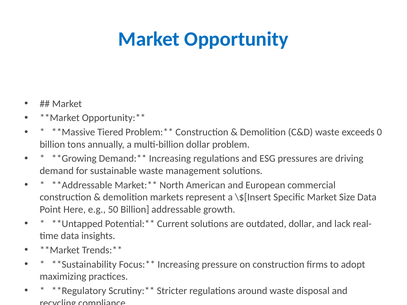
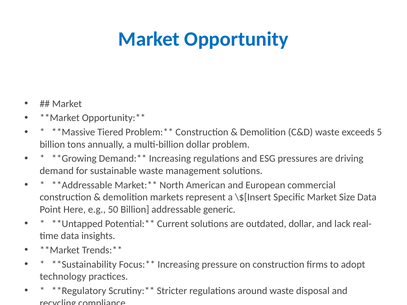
0: 0 -> 5
growth: growth -> generic
maximizing: maximizing -> technology
